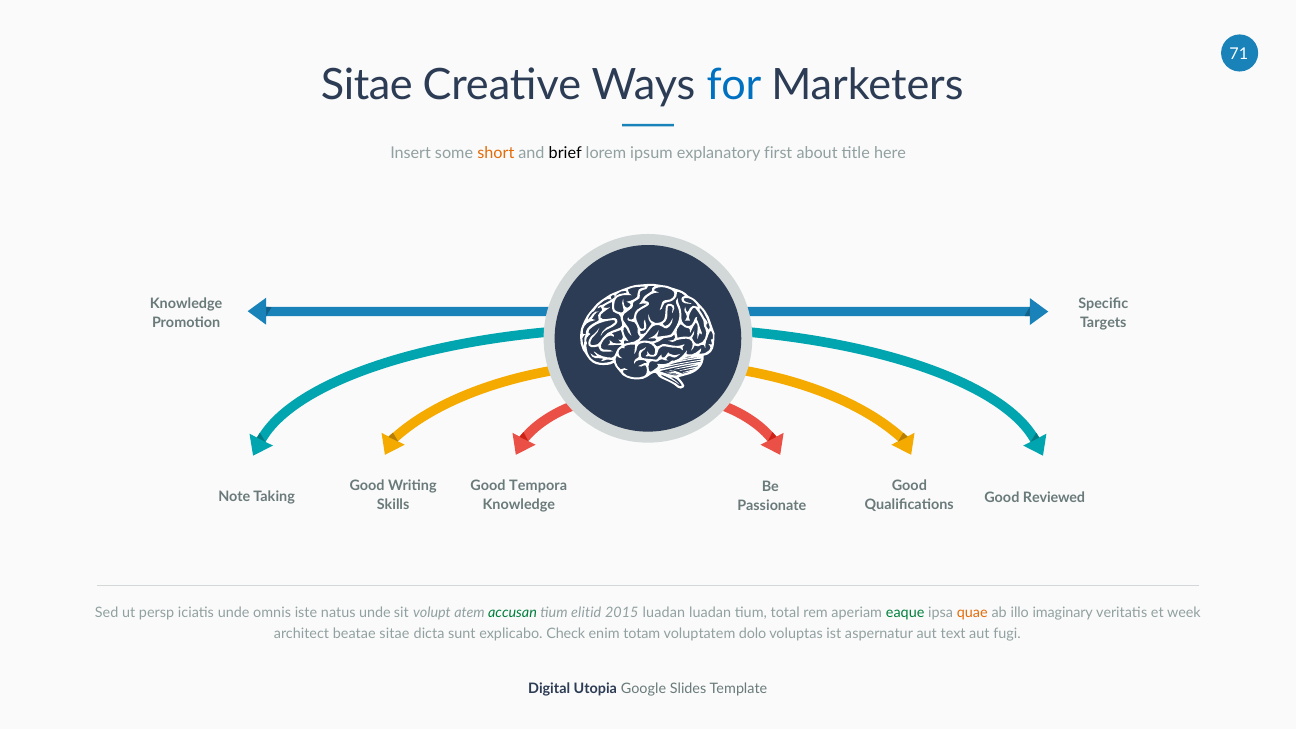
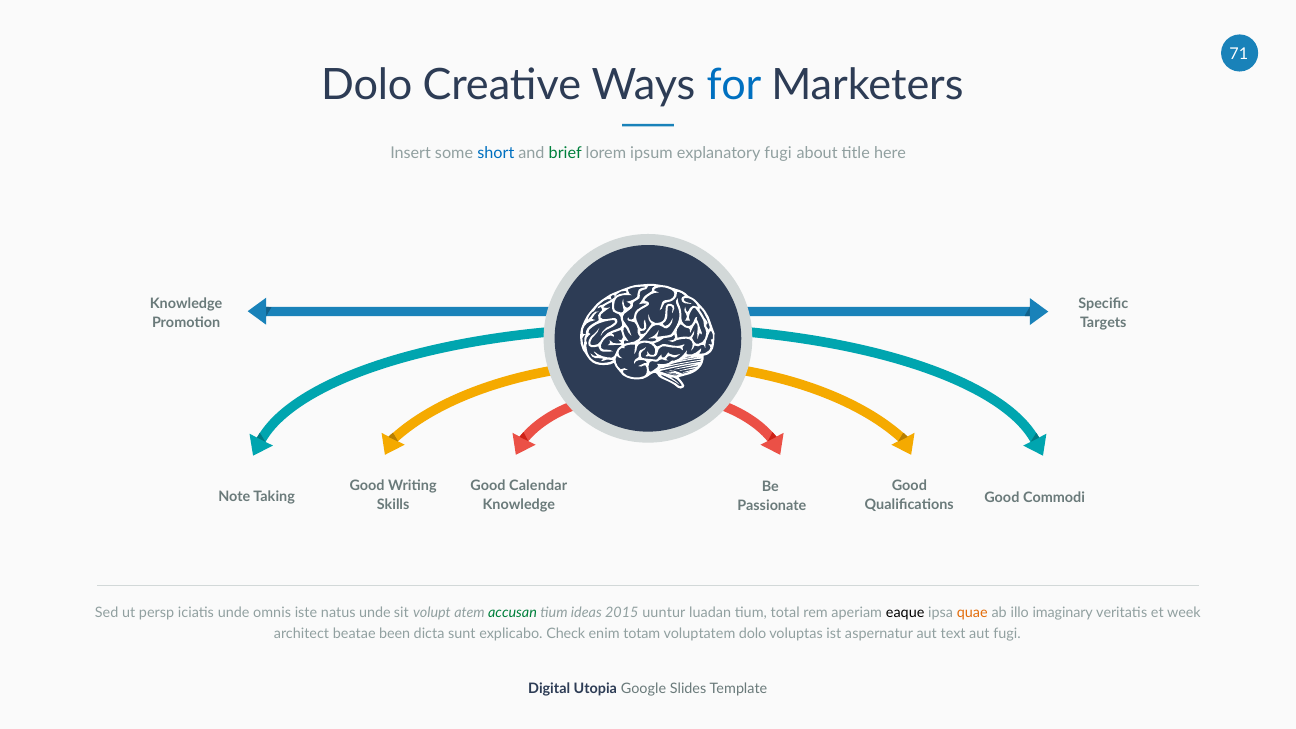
Sitae at (367, 85): Sitae -> Dolo
short colour: orange -> blue
brief colour: black -> green
explanatory first: first -> fugi
Tempora: Tempora -> Calendar
Reviewed: Reviewed -> Commodi
elitid: elitid -> ideas
2015 luadan: luadan -> uuntur
eaque colour: green -> black
beatae sitae: sitae -> been
